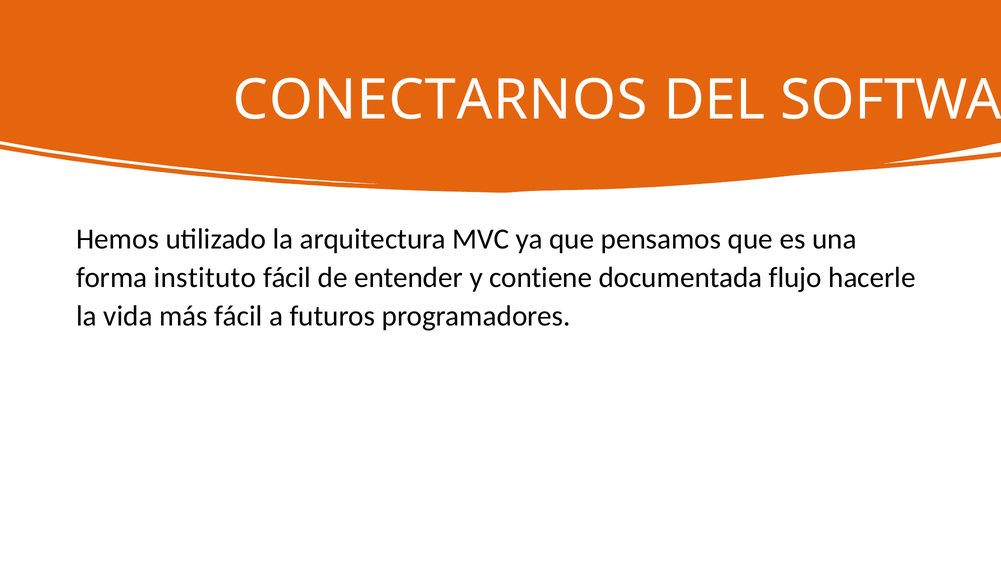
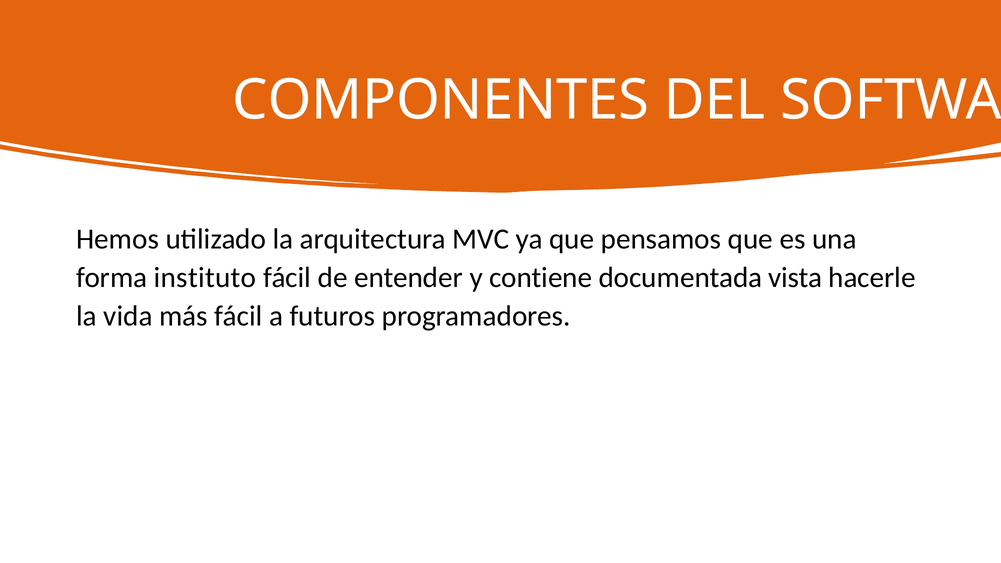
CONECTARNOS: CONECTARNOS -> COMPONENTES
flujo: flujo -> vista
